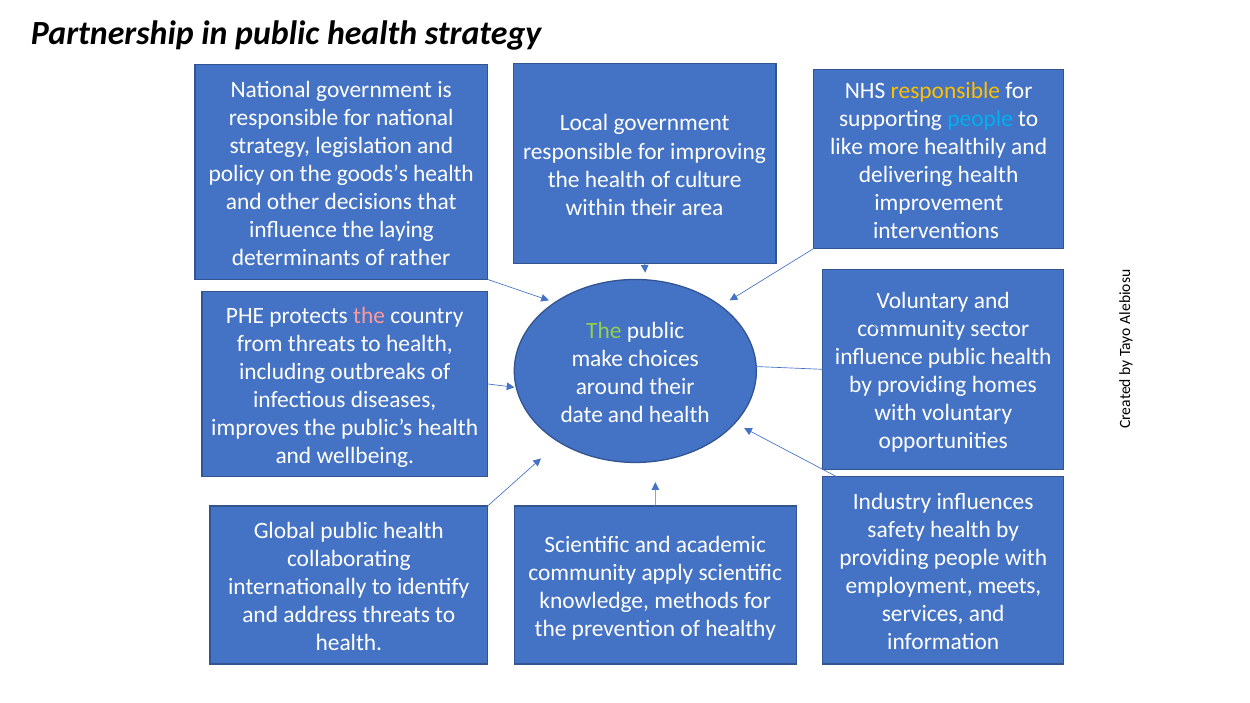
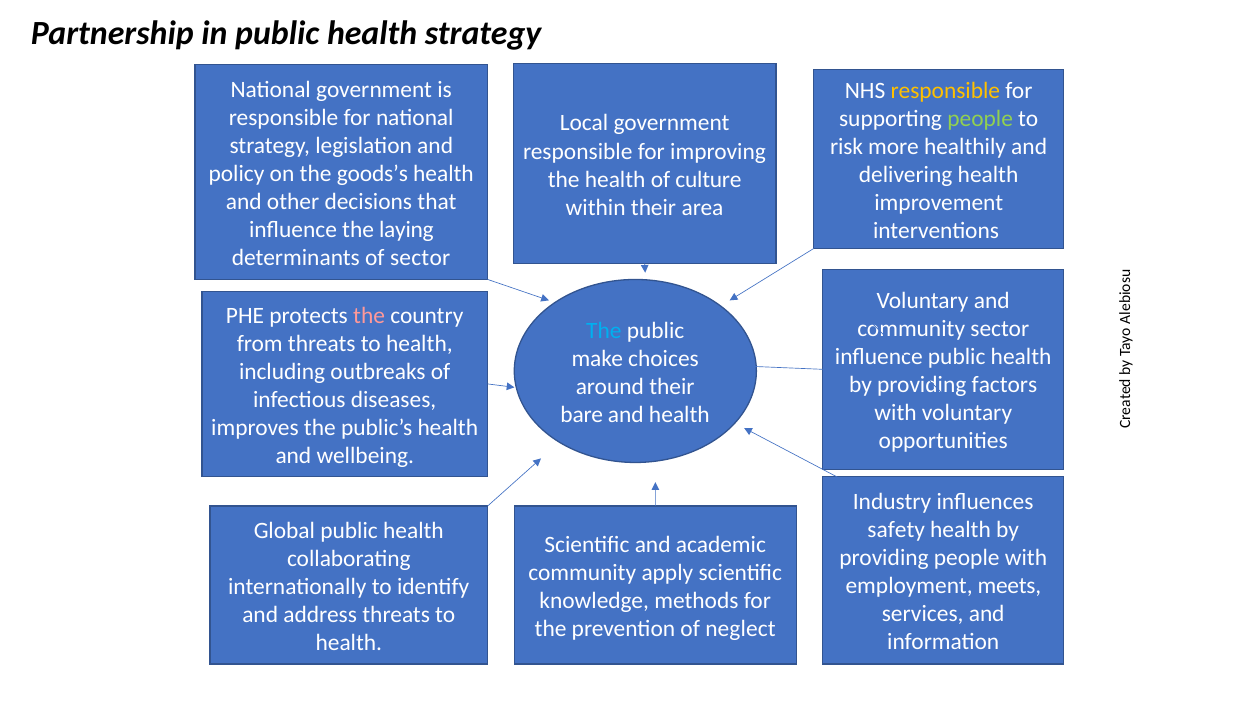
people at (980, 118) colour: light blue -> light green
like: like -> risk
of rather: rather -> sector
The at (604, 330) colour: light green -> light blue
homes: homes -> factors
date: date -> bare
healthy: healthy -> neglect
